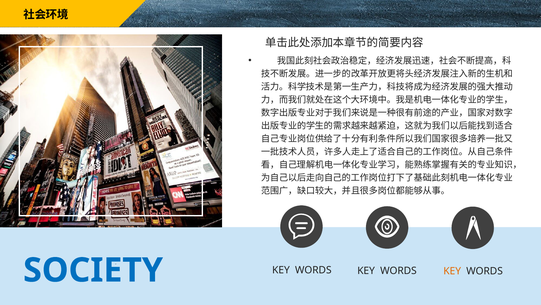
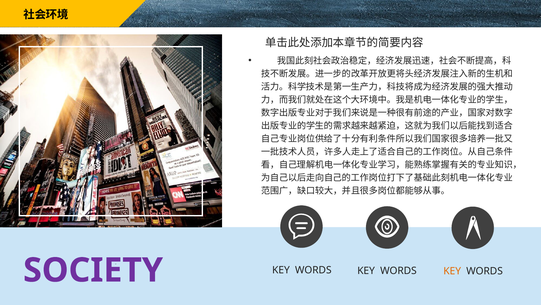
SOCIETY at (93, 270) colour: blue -> purple
